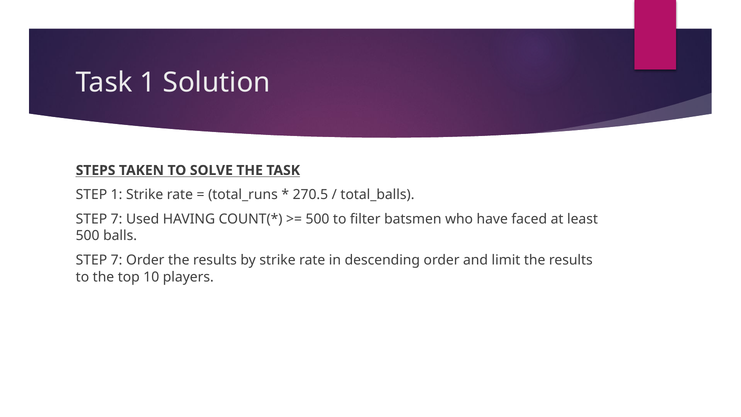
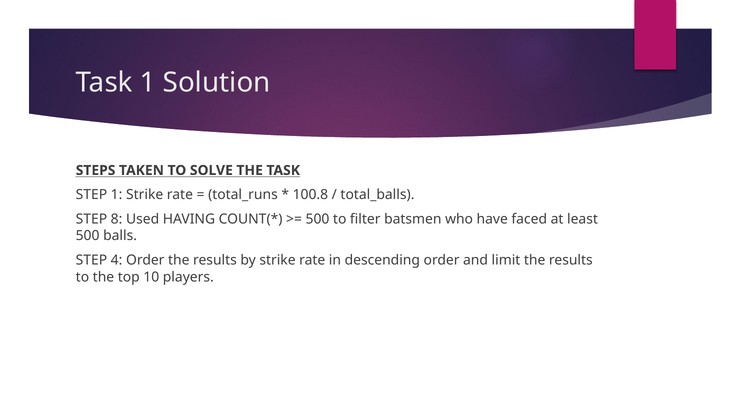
270.5: 270.5 -> 100.8
7 at (117, 219): 7 -> 8
7 at (117, 260): 7 -> 4
